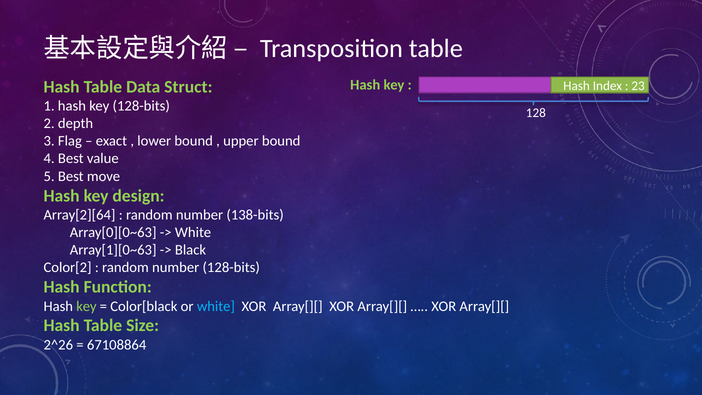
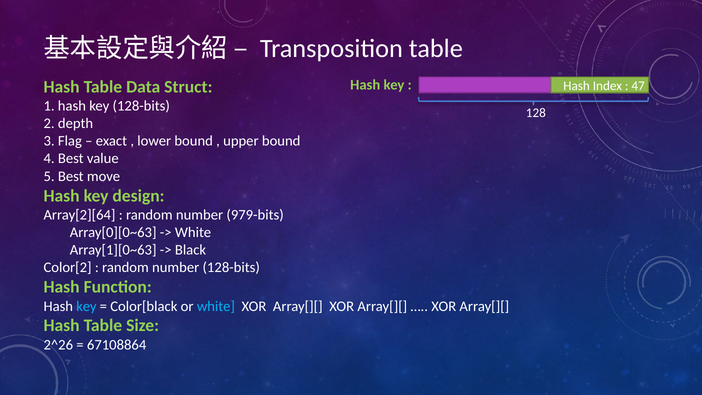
23: 23 -> 47
138-bits: 138-bits -> 979-bits
key at (86, 306) colour: light green -> light blue
